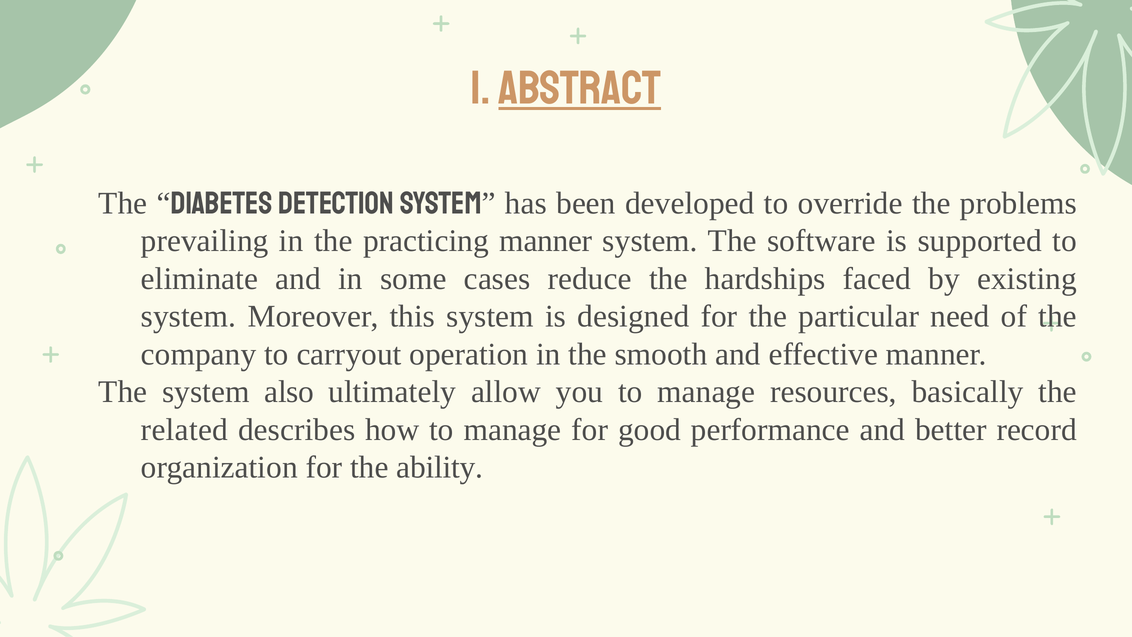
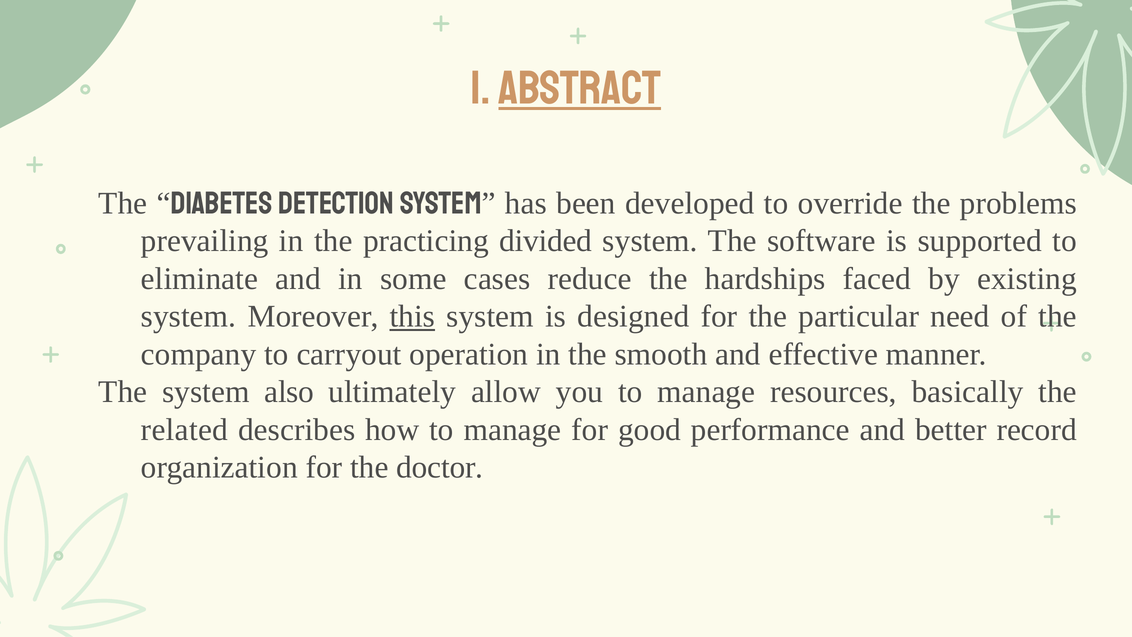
practicing manner: manner -> divided
this underline: none -> present
ability: ability -> doctor
